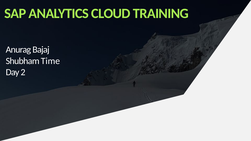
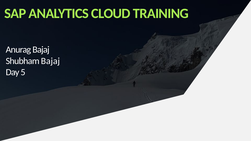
Shubham Time: Time -> Bajaj
2: 2 -> 5
